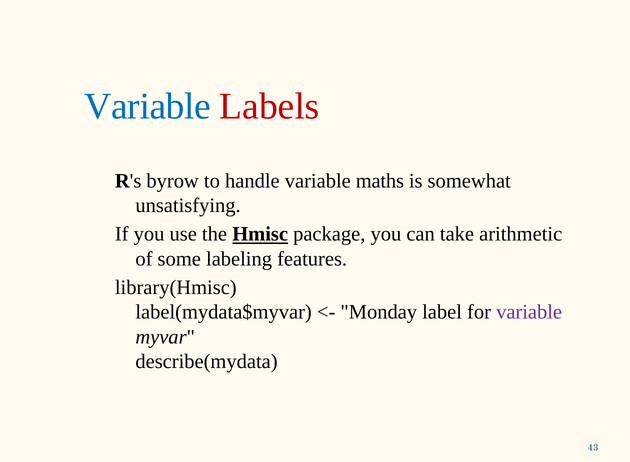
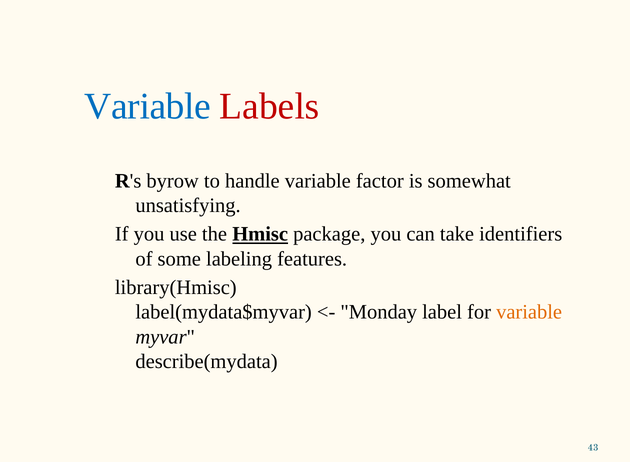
maths: maths -> factor
arithmetic: arithmetic -> identifiers
variable at (529, 312) colour: purple -> orange
